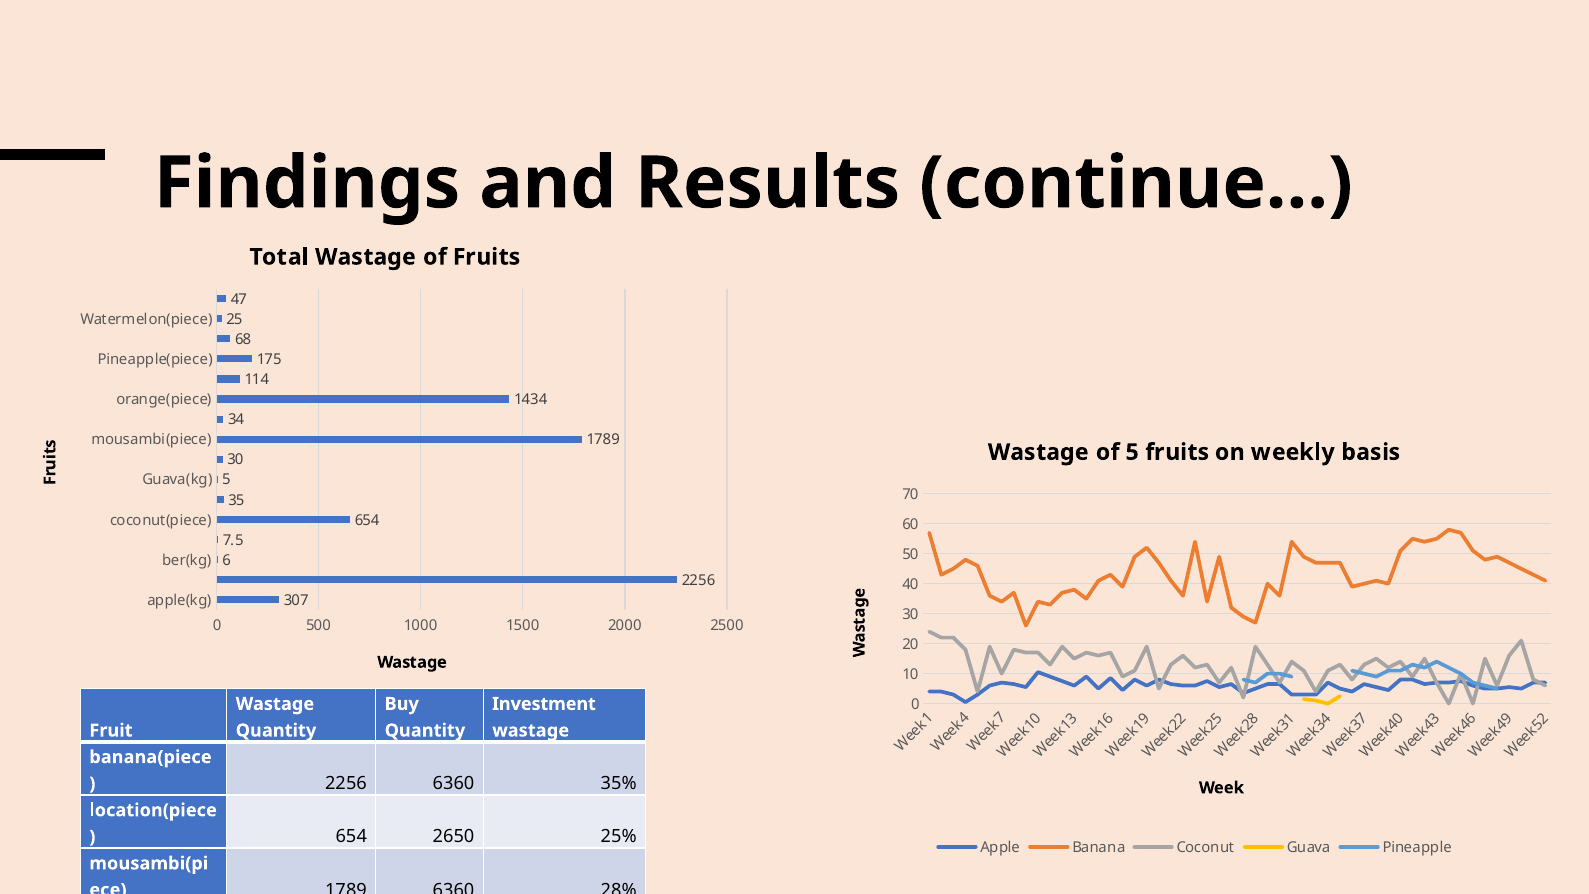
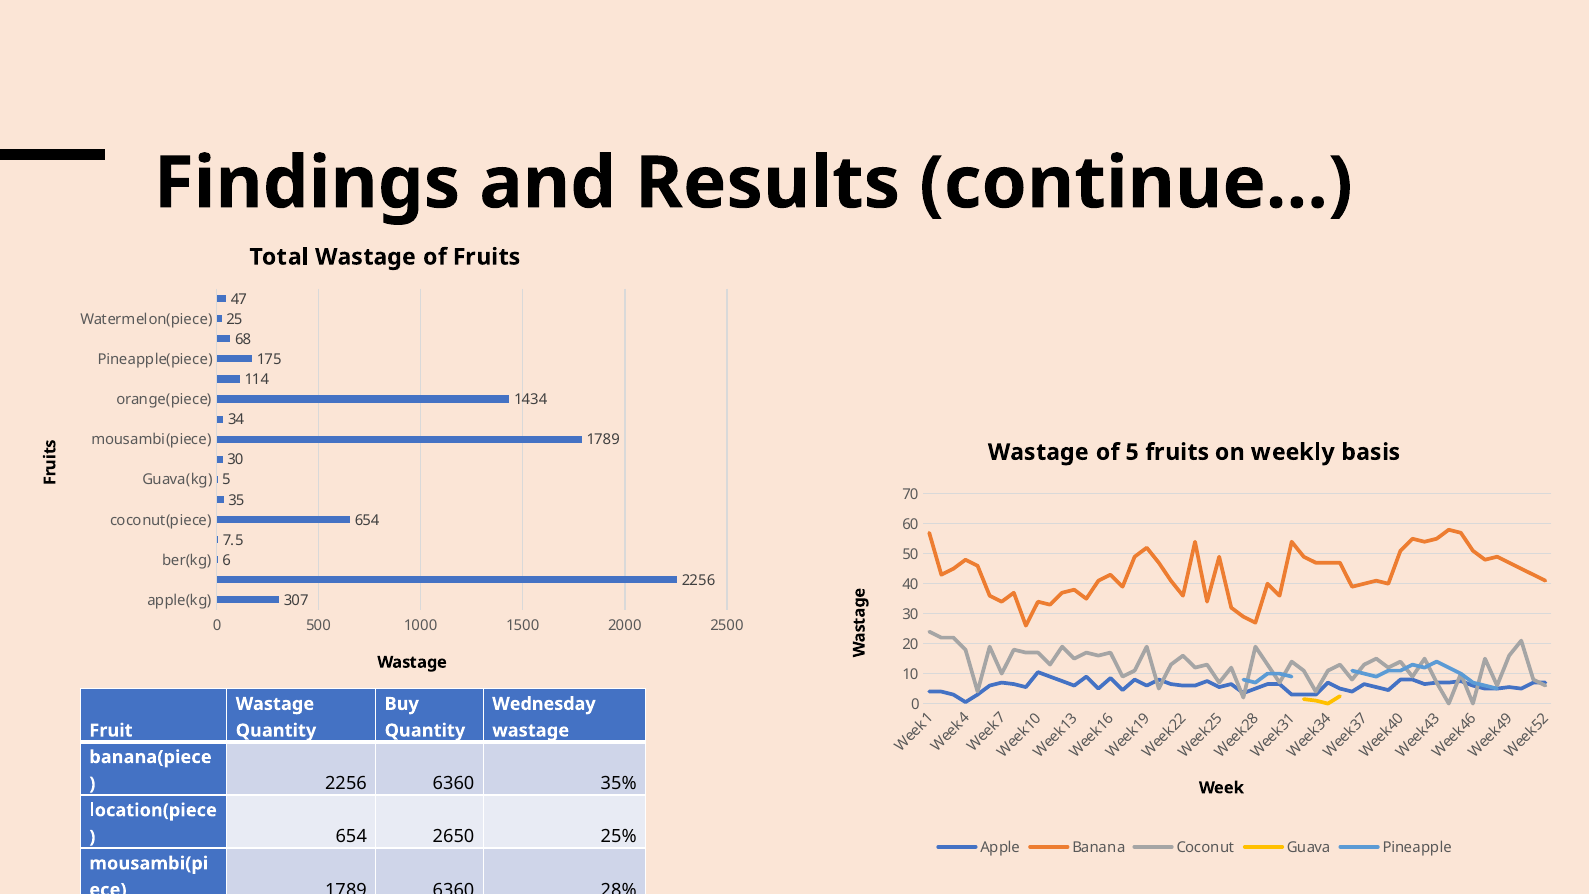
Investment: Investment -> Wednesday
